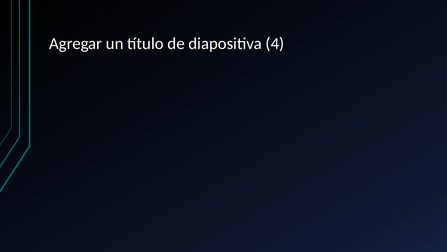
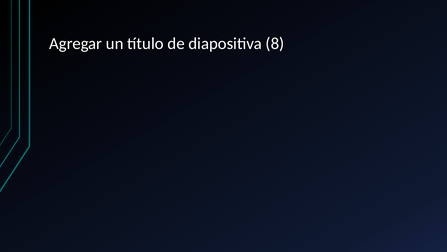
4: 4 -> 8
